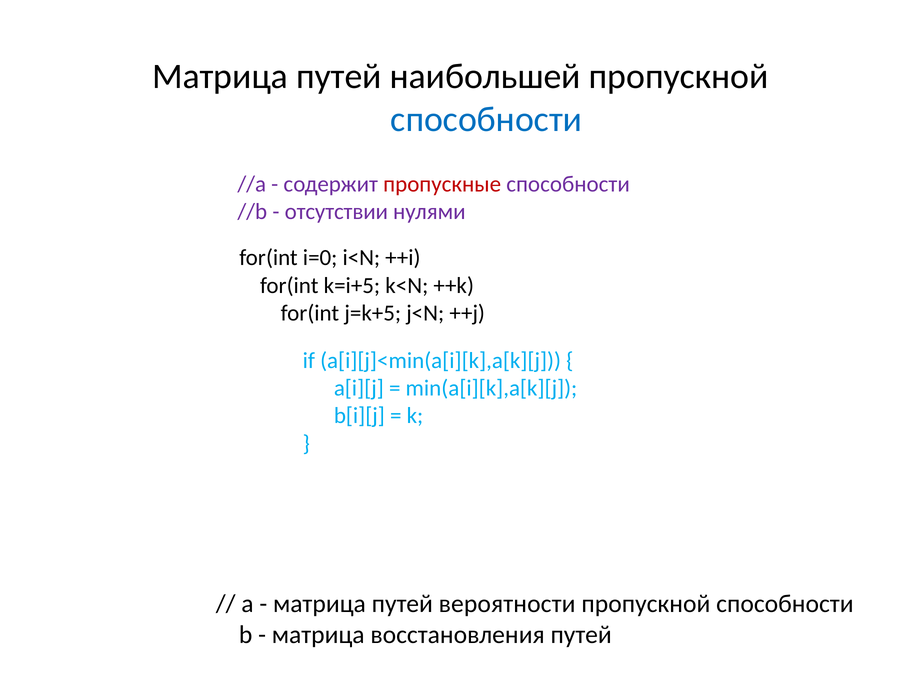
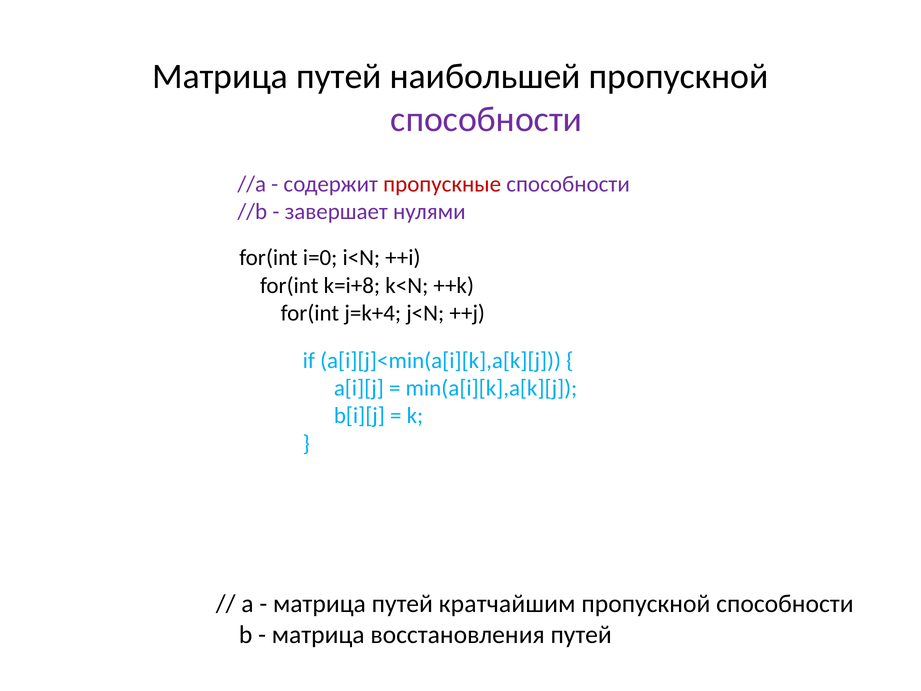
способности at (486, 119) colour: blue -> purple
отсутствии: отсутствии -> завершает
k=i+5: k=i+5 -> k=i+8
j=k+5: j=k+5 -> j=k+4
вероятности: вероятности -> кратчайшим
